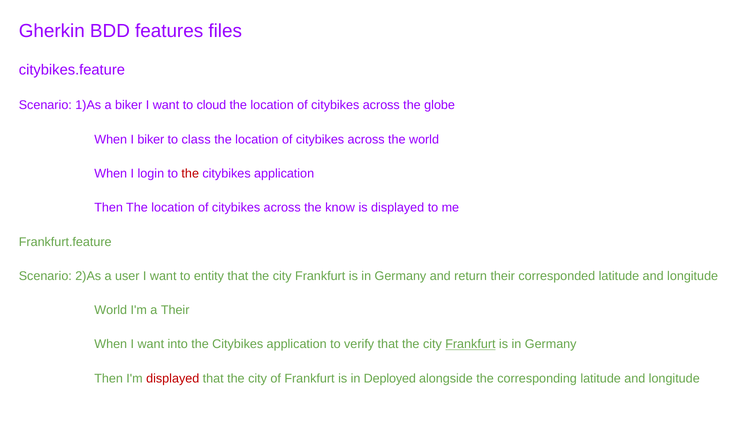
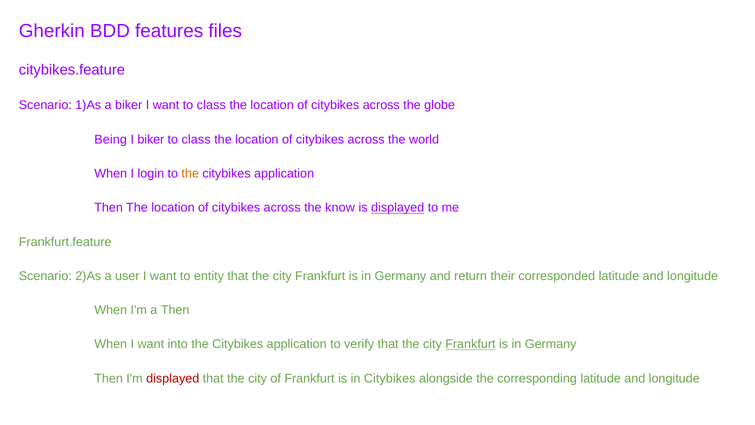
want to cloud: cloud -> class
When at (111, 139): When -> Being
the at (190, 173) colour: red -> orange
displayed at (398, 208) underline: none -> present
World at (111, 310): World -> When
a Their: Their -> Then
in Deployed: Deployed -> Citybikes
